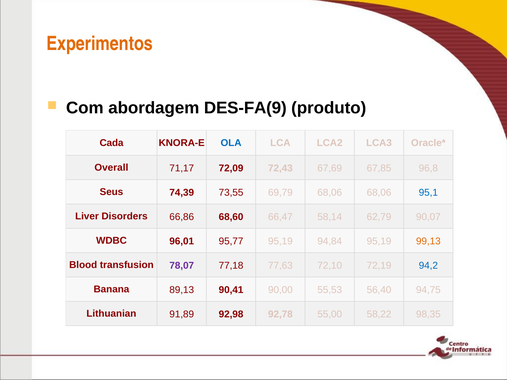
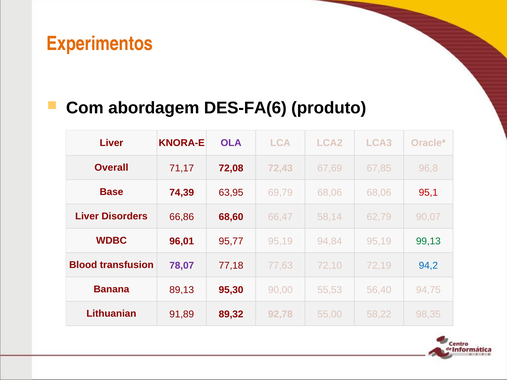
DES-FA(9: DES-FA(9 -> DES-FA(6
Cada at (112, 143): Cada -> Liver
OLA colour: blue -> purple
72,09: 72,09 -> 72,08
Seus: Seus -> Base
73,55: 73,55 -> 63,95
95,1 colour: blue -> red
99,13 colour: orange -> green
90,41: 90,41 -> 95,30
92,98: 92,98 -> 89,32
